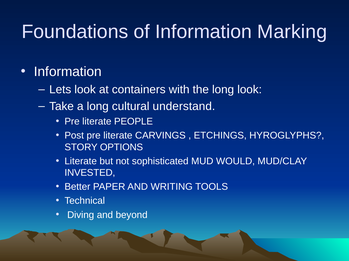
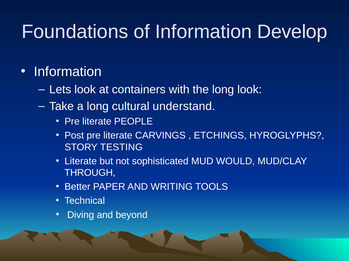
Marking: Marking -> Develop
OPTIONS: OPTIONS -> TESTING
INVESTED: INVESTED -> THROUGH
